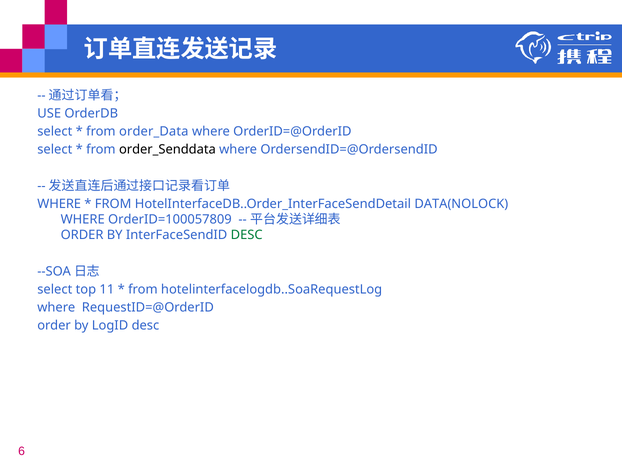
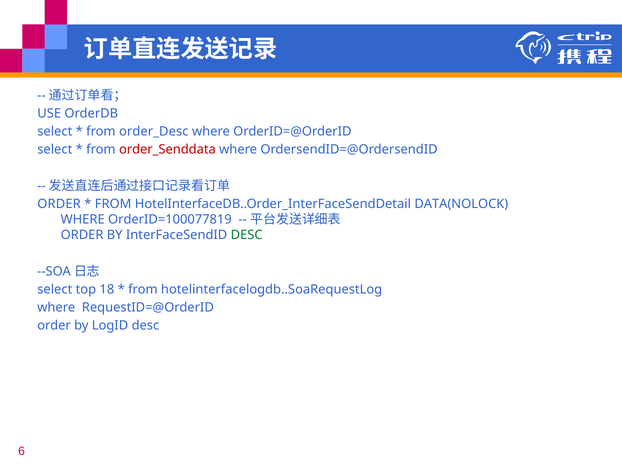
order_Data: order_Data -> order_Desc
order_Senddata colour: black -> red
WHERE at (59, 204): WHERE -> ORDER
OrderID=100057809: OrderID=100057809 -> OrderID=100077819
11: 11 -> 18
